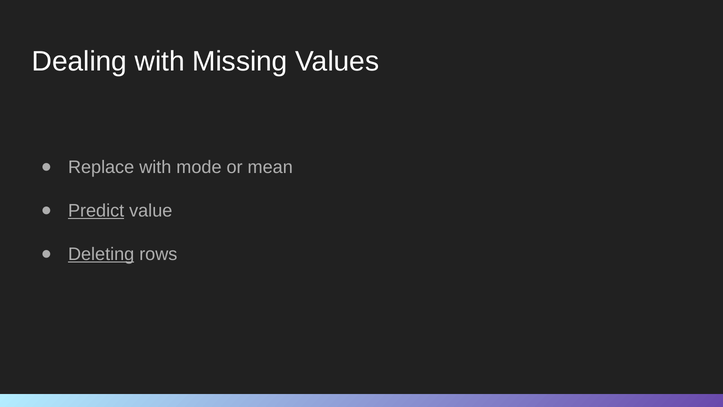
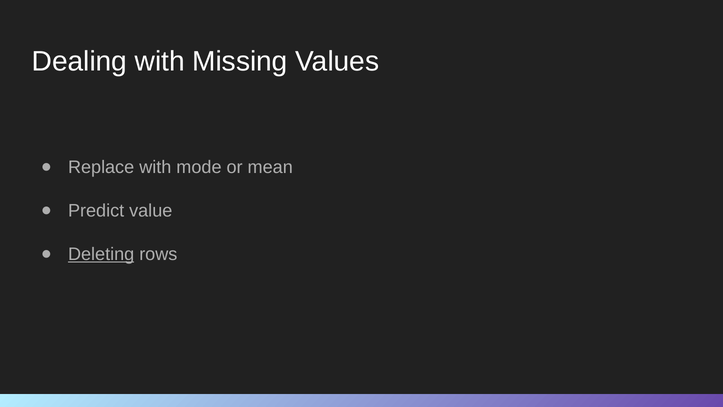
Predict underline: present -> none
